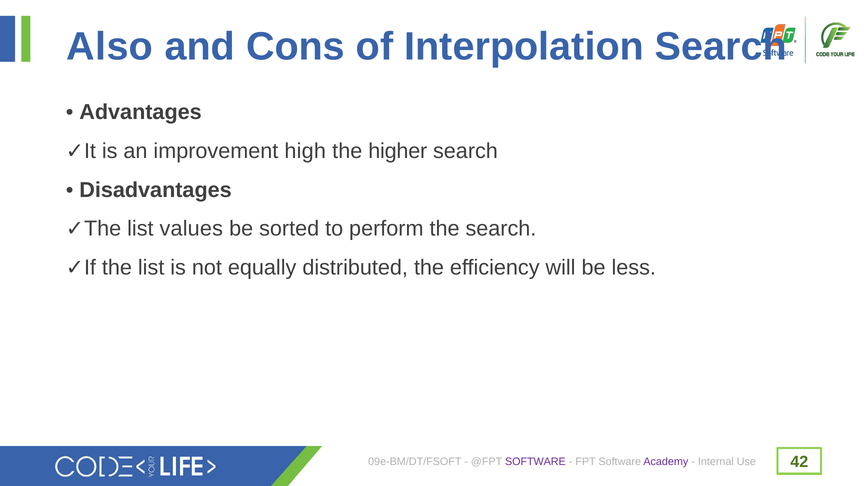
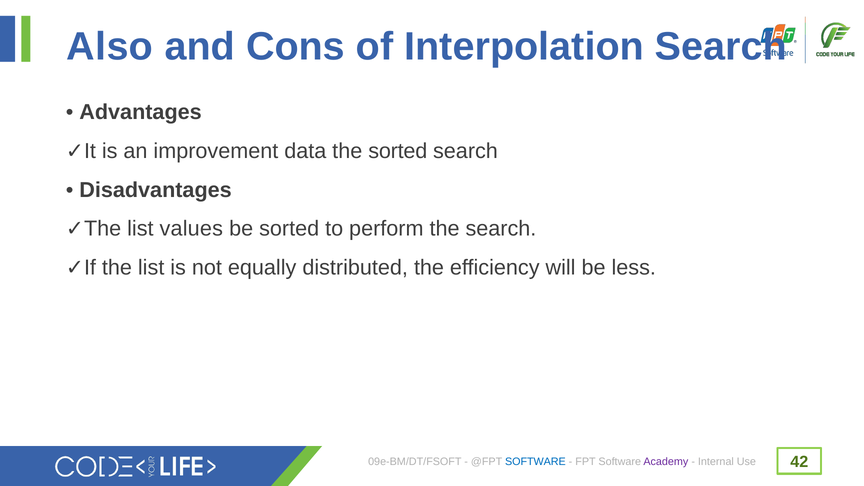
high: high -> data
the higher: higher -> sorted
SOFTWARE at (535, 462) colour: purple -> blue
